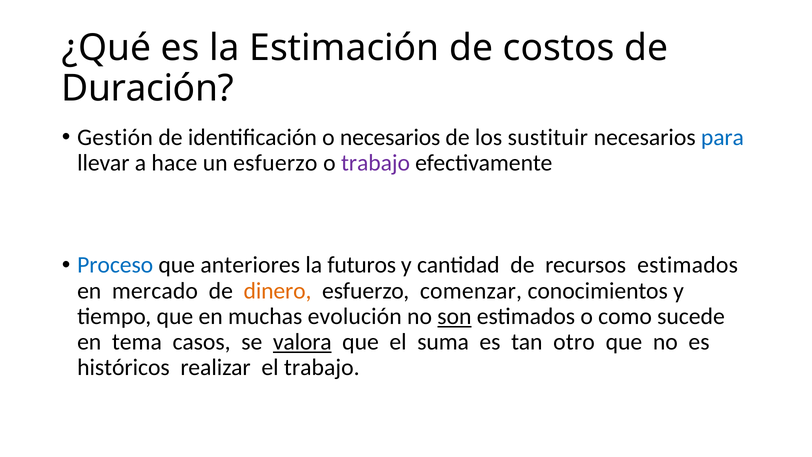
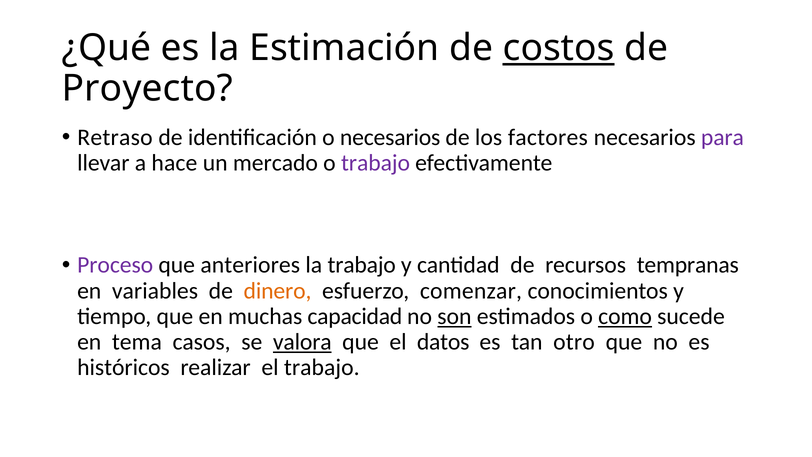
costos underline: none -> present
Duración: Duración -> Proyecto
Gestión: Gestión -> Retraso
sustituir: sustituir -> factores
para colour: blue -> purple
un esfuerzo: esfuerzo -> mercado
Proceso colour: blue -> purple
la futuros: futuros -> trabajo
recursos estimados: estimados -> tempranas
mercado: mercado -> variables
evolución: evolución -> capacidad
como underline: none -> present
suma: suma -> datos
